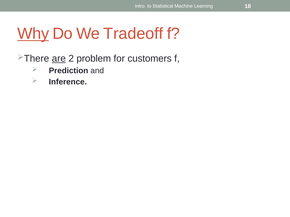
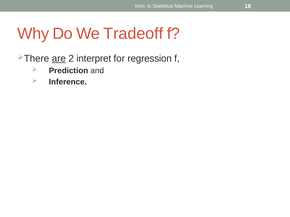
Why underline: present -> none
problem: problem -> interpret
customers: customers -> regression
